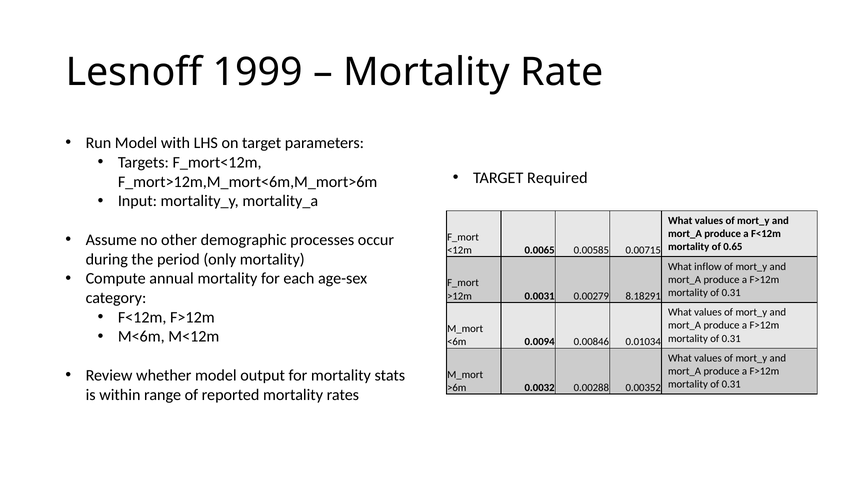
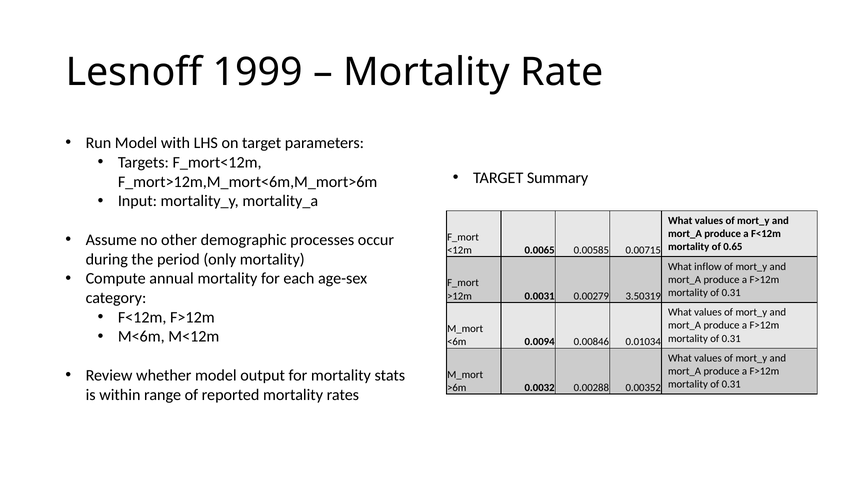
Required: Required -> Summary
8.18291: 8.18291 -> 3.50319
